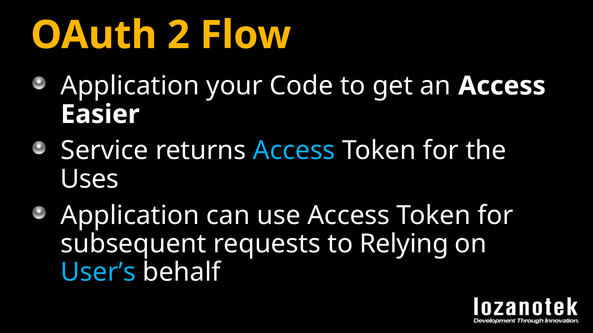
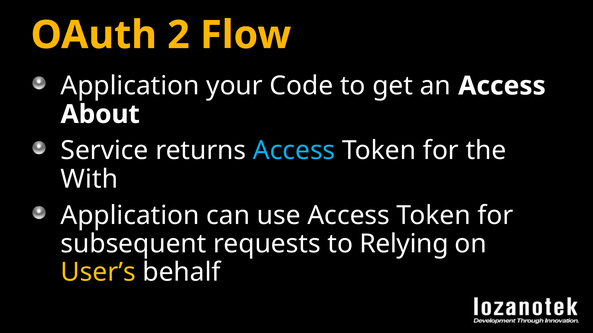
Easier: Easier -> About
Uses: Uses -> With
User’s colour: light blue -> yellow
